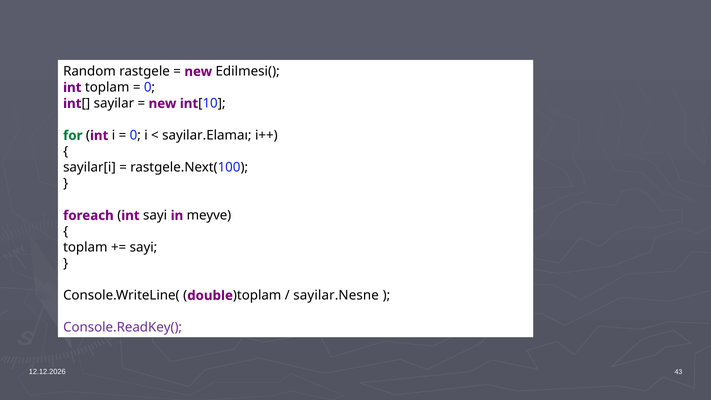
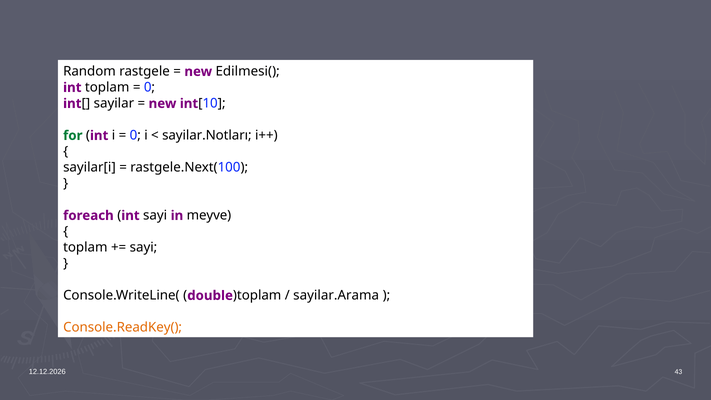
sayilar.Elamaı: sayilar.Elamaı -> sayilar.Notları
sayilar.Nesne: sayilar.Nesne -> sayilar.Arama
Console.ReadKey( colour: purple -> orange
